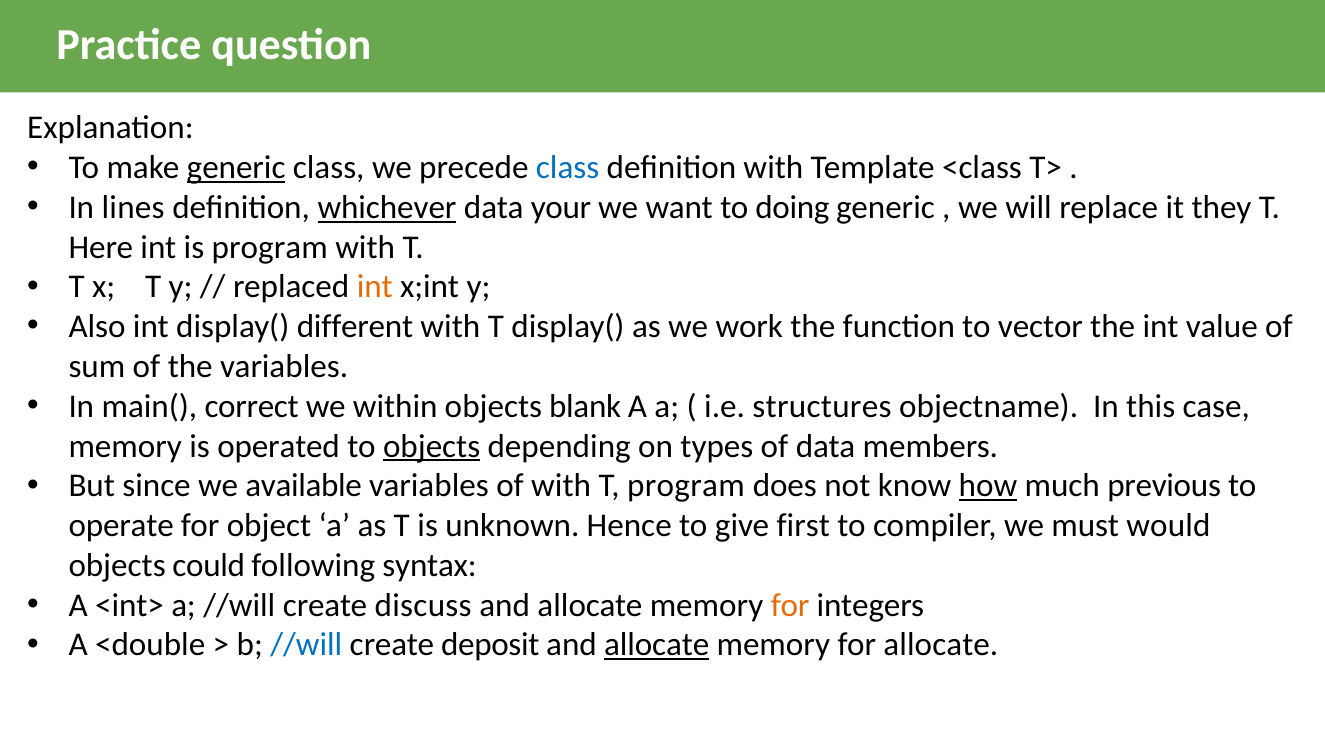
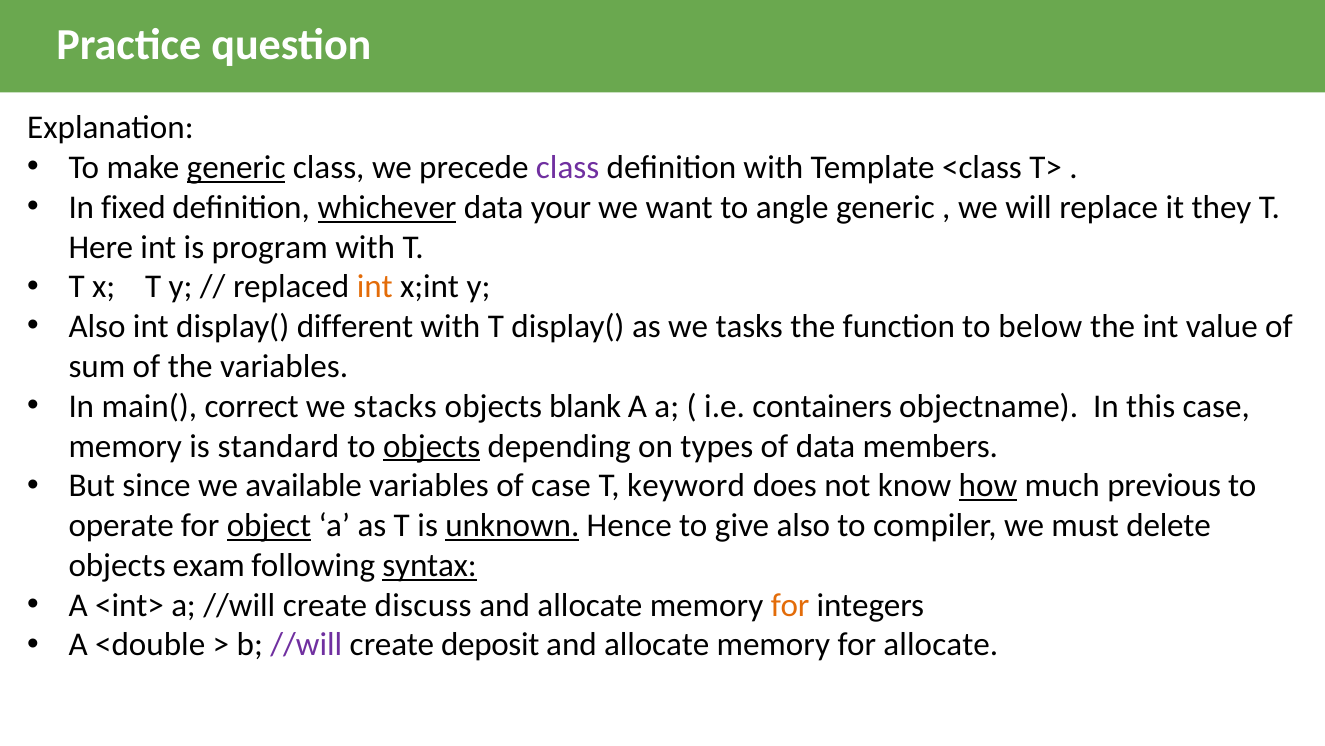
class at (568, 167) colour: blue -> purple
lines: lines -> fixed
doing: doing -> angle
work: work -> tasks
vector: vector -> below
within: within -> stacks
structures: structures -> containers
operated: operated -> standard
of with: with -> case
T program: program -> keyword
object underline: none -> present
unknown underline: none -> present
give first: first -> also
would: would -> delete
could: could -> exam
syntax underline: none -> present
//will at (306, 644) colour: blue -> purple
allocate at (657, 644) underline: present -> none
